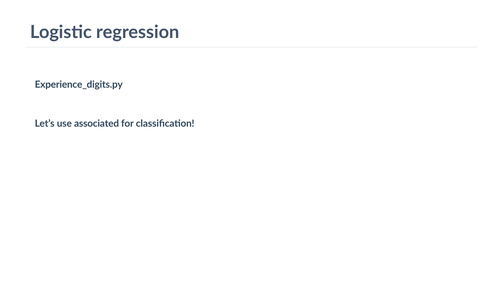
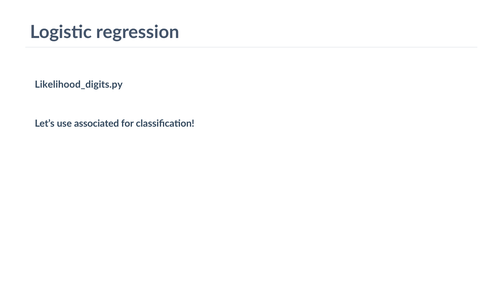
Experience_digits.py: Experience_digits.py -> Likelihood_digits.py
